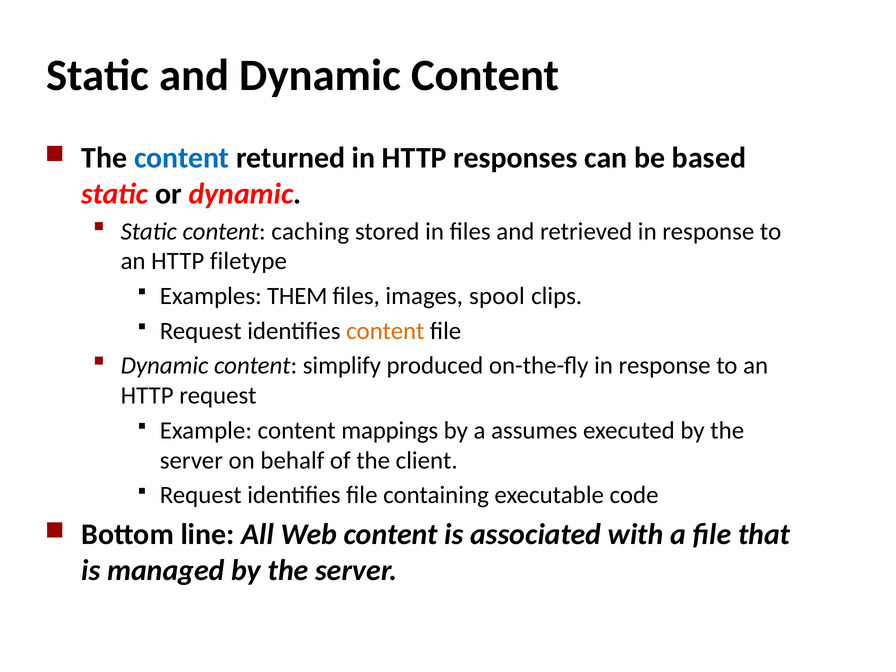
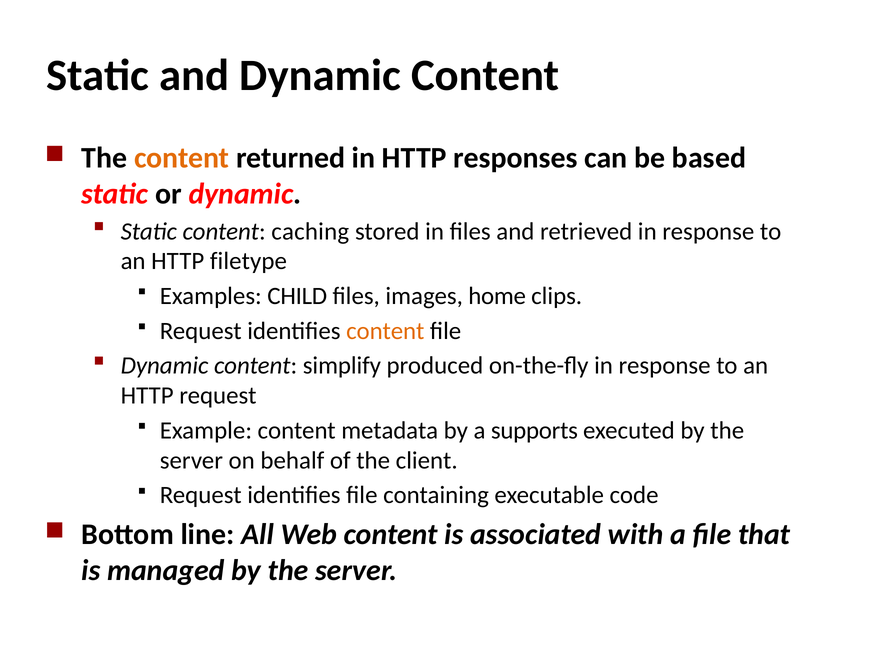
content at (182, 158) colour: blue -> orange
THEM: THEM -> CHILD
spool: spool -> home
mappings: mappings -> metadata
assumes: assumes -> supports
